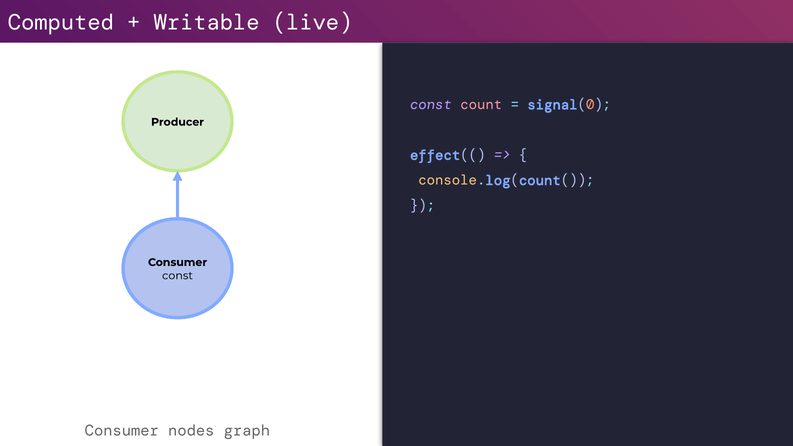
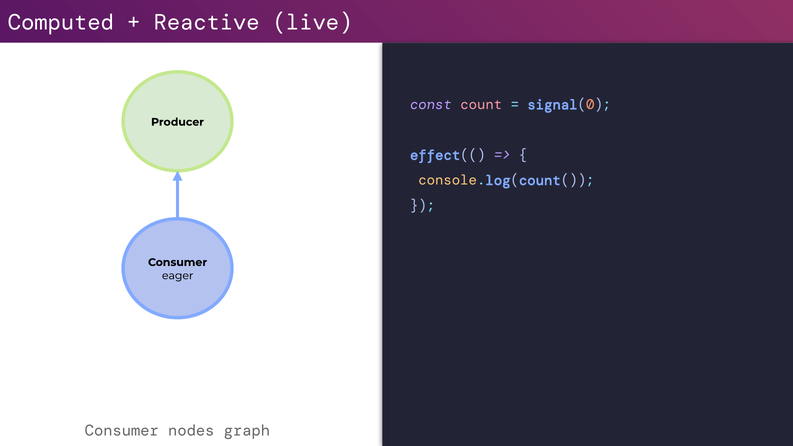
Writable: Writable -> Reactive
const at (177, 276): const -> eager
